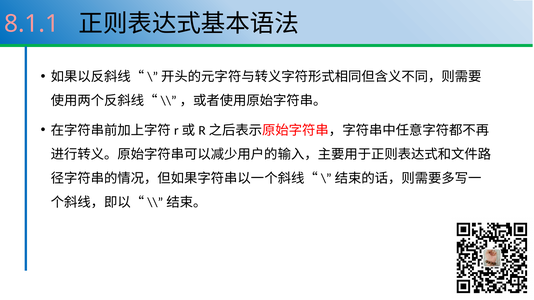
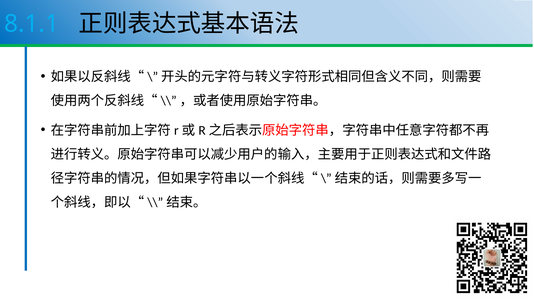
8.1.1 colour: pink -> light blue
